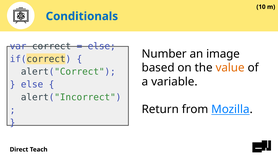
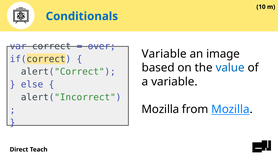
else at (102, 46): else -> over
Number at (164, 54): Number -> Variable
value colour: orange -> blue
Return at (160, 110): Return -> Mozilla
